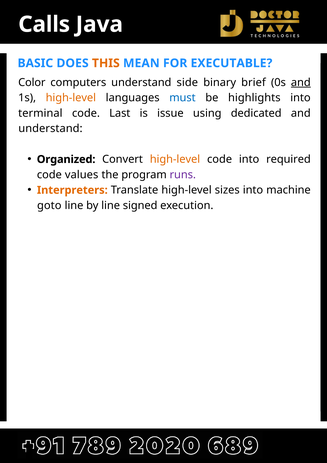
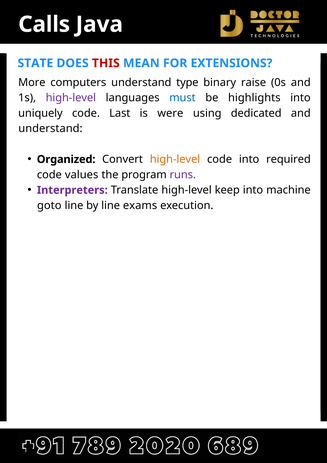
BASIC: BASIC -> STATE
THIS colour: orange -> red
EXECUTABLE: EXECUTABLE -> EXTENSIONS
Color: Color -> More
side: side -> type
brief: brief -> raise
and at (301, 82) underline: present -> none
high-level at (71, 98) colour: orange -> purple
terminal: terminal -> uniquely
issue: issue -> were
Interpreters colour: orange -> purple
sizes: sizes -> keep
signed: signed -> exams
